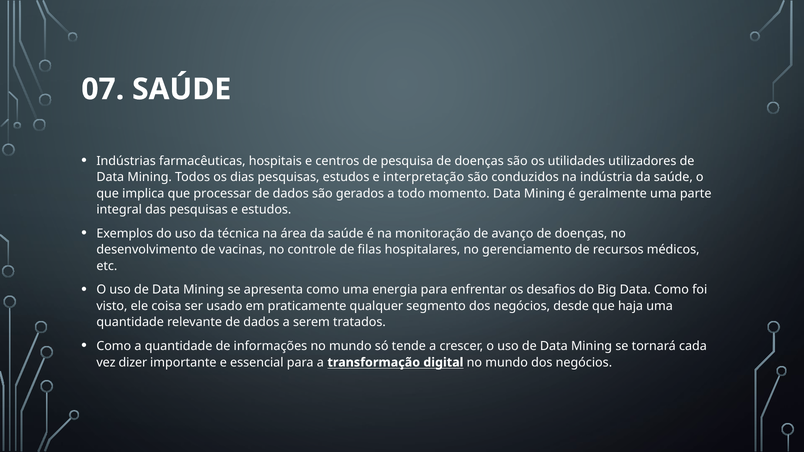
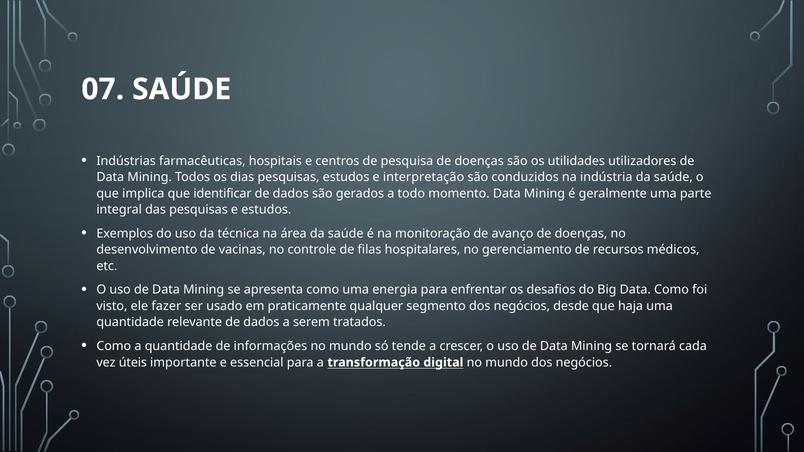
processar: processar -> identificar
coisa: coisa -> fazer
dizer: dizer -> úteis
